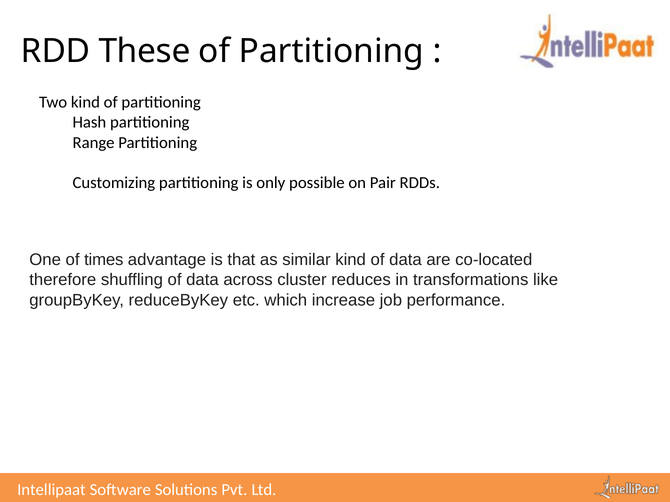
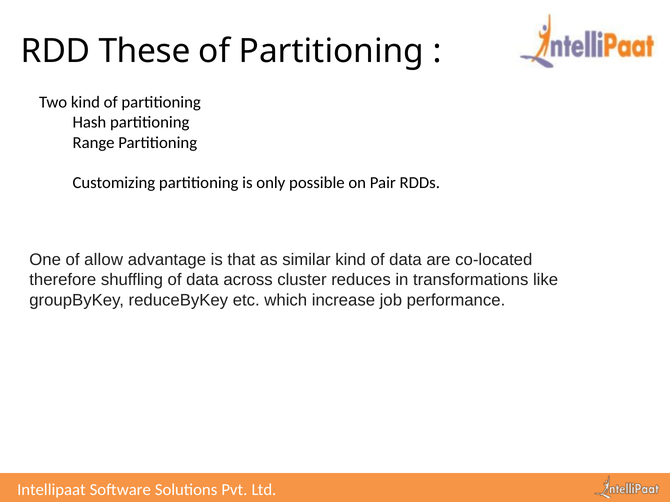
times: times -> allow
